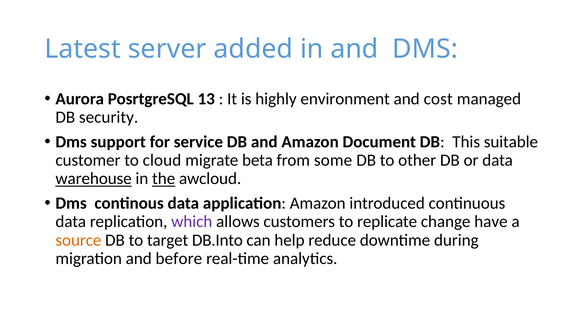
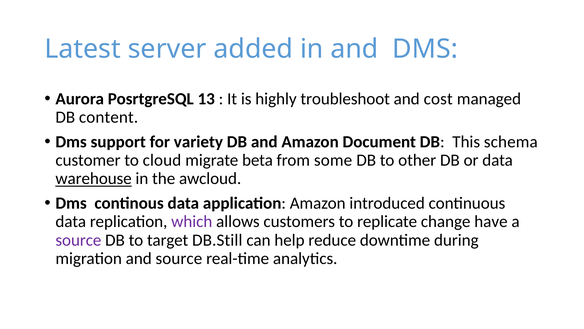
environment: environment -> troubleshoot
security: security -> content
service: service -> variety
suitable: suitable -> schema
the underline: present -> none
source at (78, 240) colour: orange -> purple
DB.Into: DB.Into -> DB.Still
and before: before -> source
